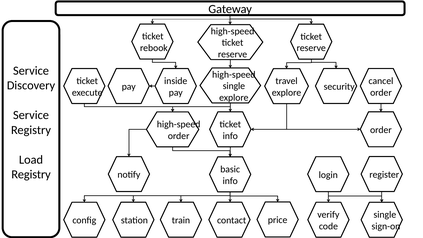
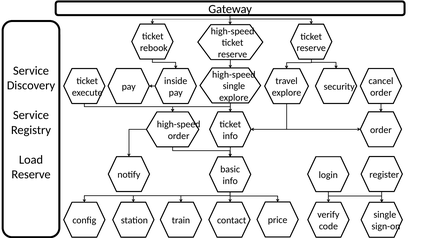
Registry at (31, 174): Registry -> Reserve
